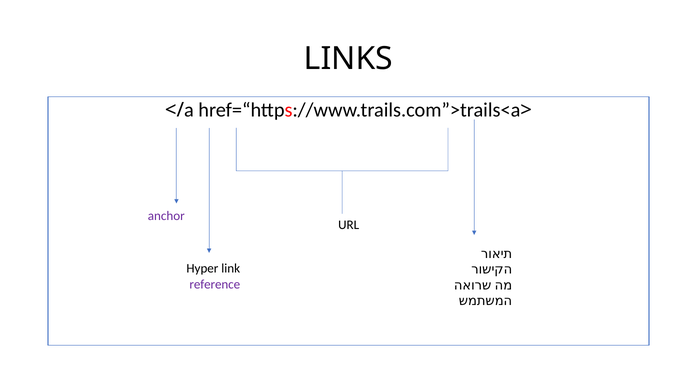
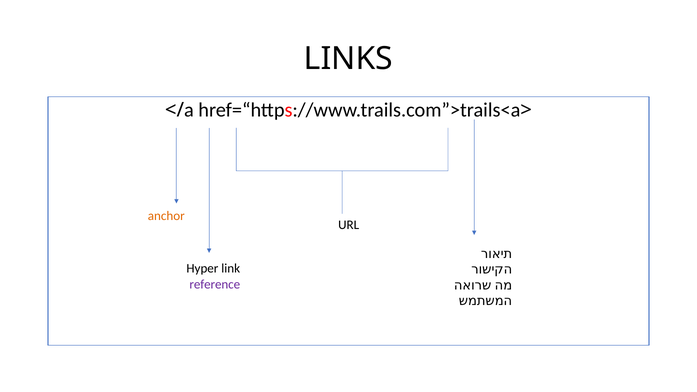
anchor colour: purple -> orange
